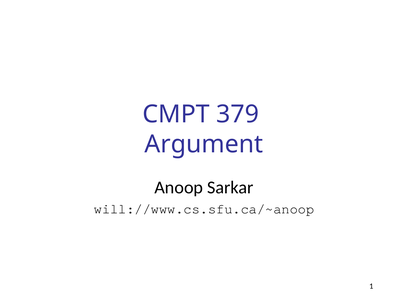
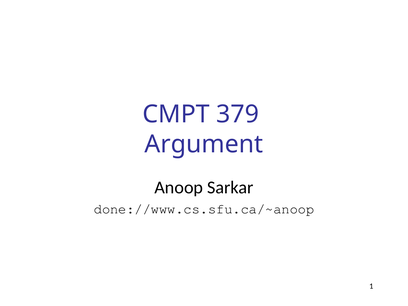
will://www.cs.sfu.ca/~anoop: will://www.cs.sfu.ca/~anoop -> done://www.cs.sfu.ca/~anoop
